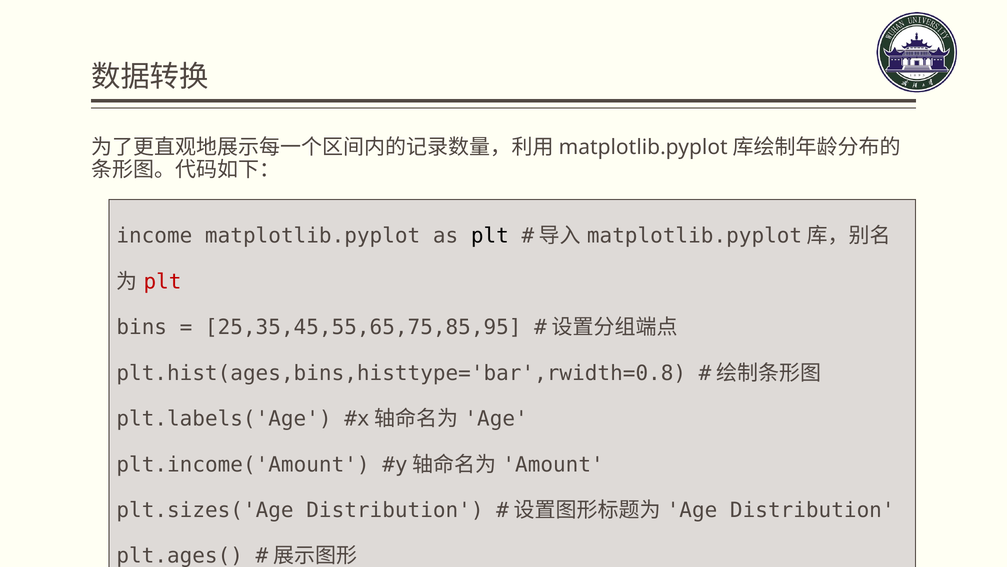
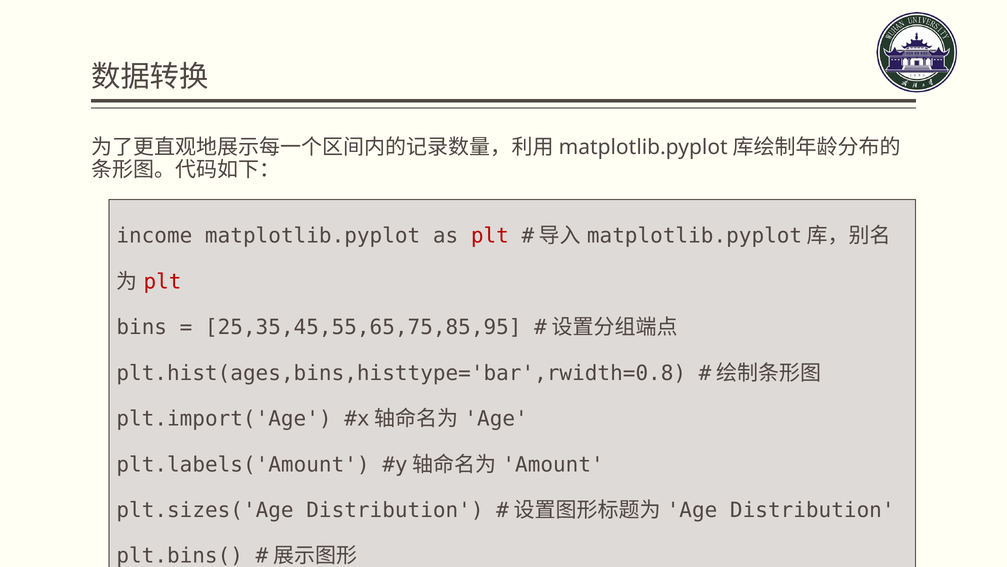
plt at (490, 236) colour: black -> red
plt.labels('Age: plt.labels('Age -> plt.import('Age
plt.income('Amount: plt.income('Amount -> plt.labels('Amount
plt.ages(: plt.ages( -> plt.bins(
